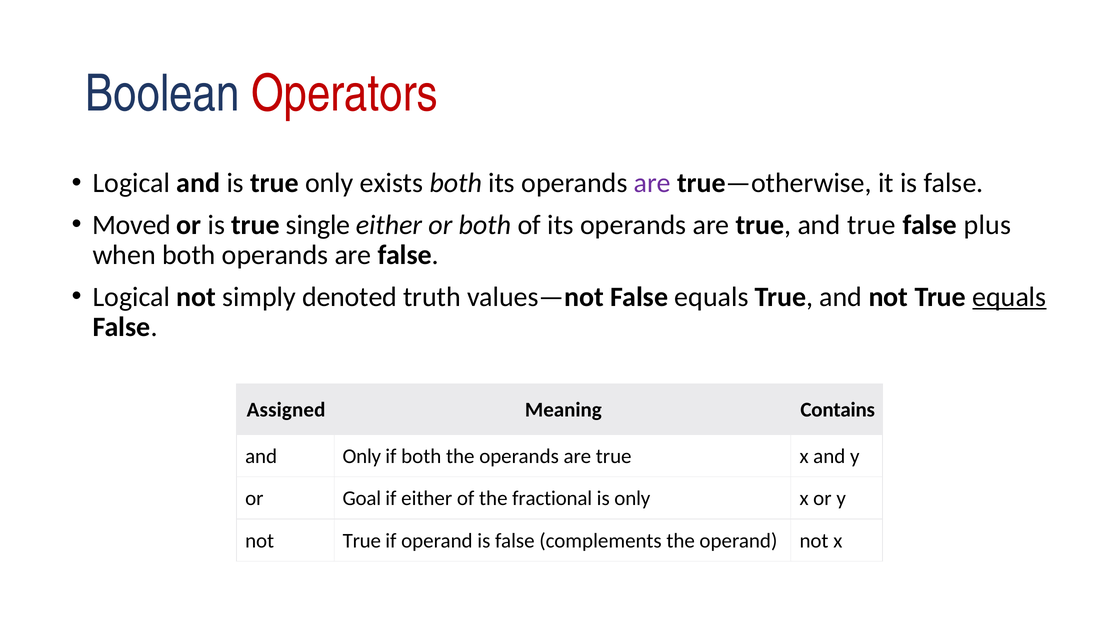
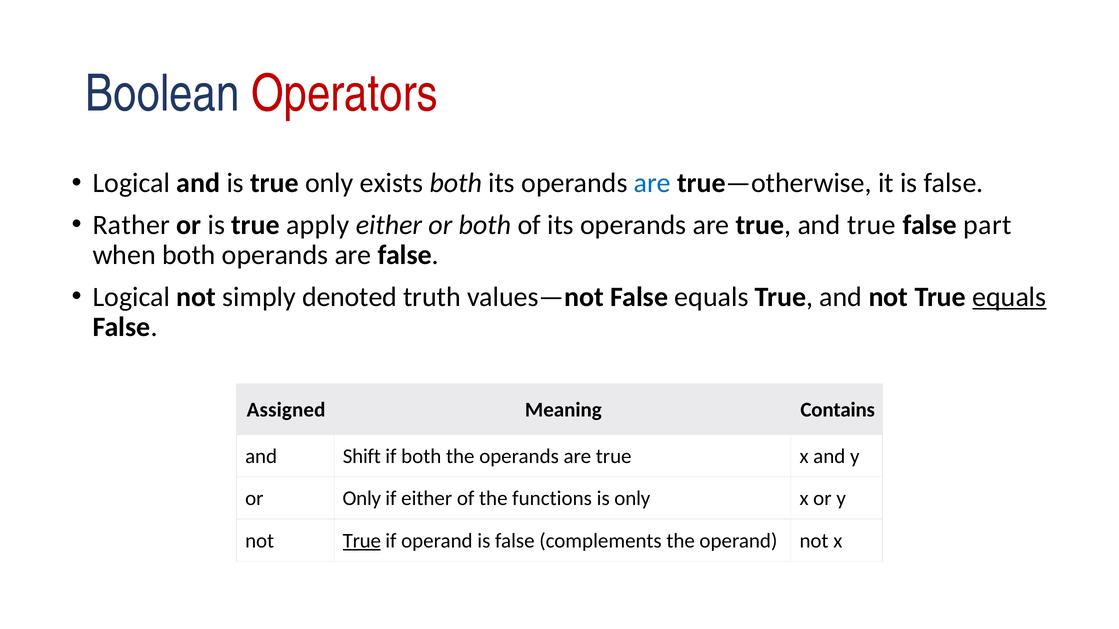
are at (652, 183) colour: purple -> blue
Moved: Moved -> Rather
single: single -> apply
plus: plus -> part
and Only: Only -> Shift
or Goal: Goal -> Only
fractional: fractional -> functions
True at (362, 541) underline: none -> present
